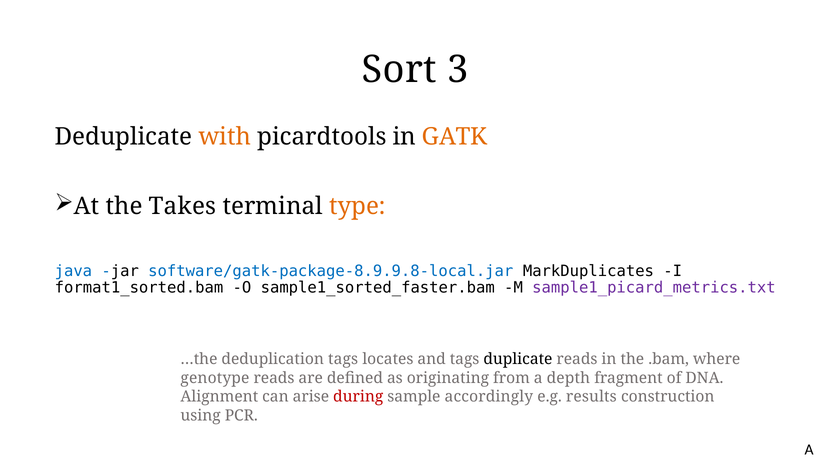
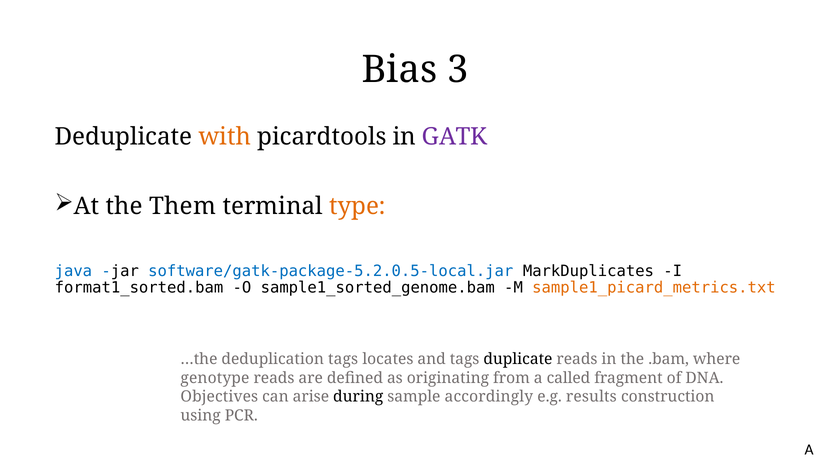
Sort: Sort -> Bias
GATK colour: orange -> purple
Takes: Takes -> Them
software/gatk-package-8.9.9.8-local.jar: software/gatk-package-8.9.9.8-local.jar -> software/gatk-package-5.2.0.5-local.jar
sample1_sorted_faster.bam: sample1_sorted_faster.bam -> sample1_sorted_genome.bam
sample1_picard_metrics.txt colour: purple -> orange
depth: depth -> called
Alignment: Alignment -> Objectives
during colour: red -> black
